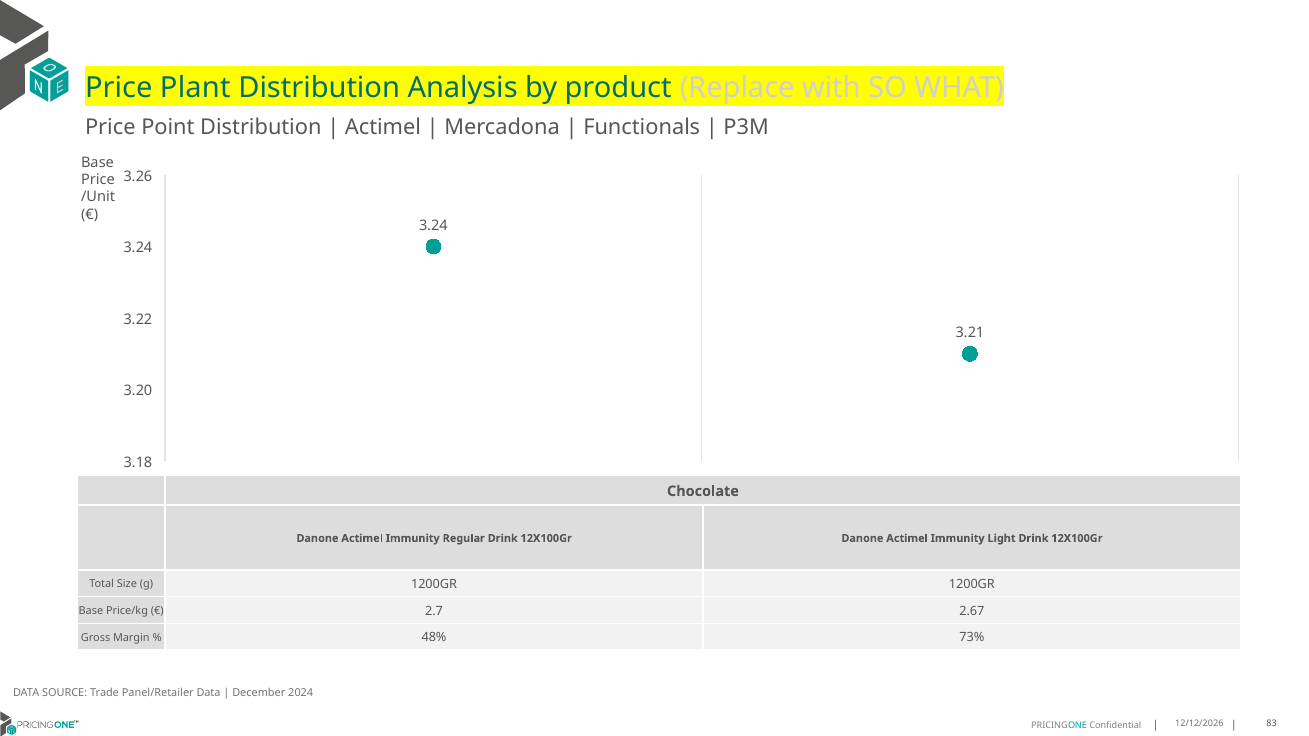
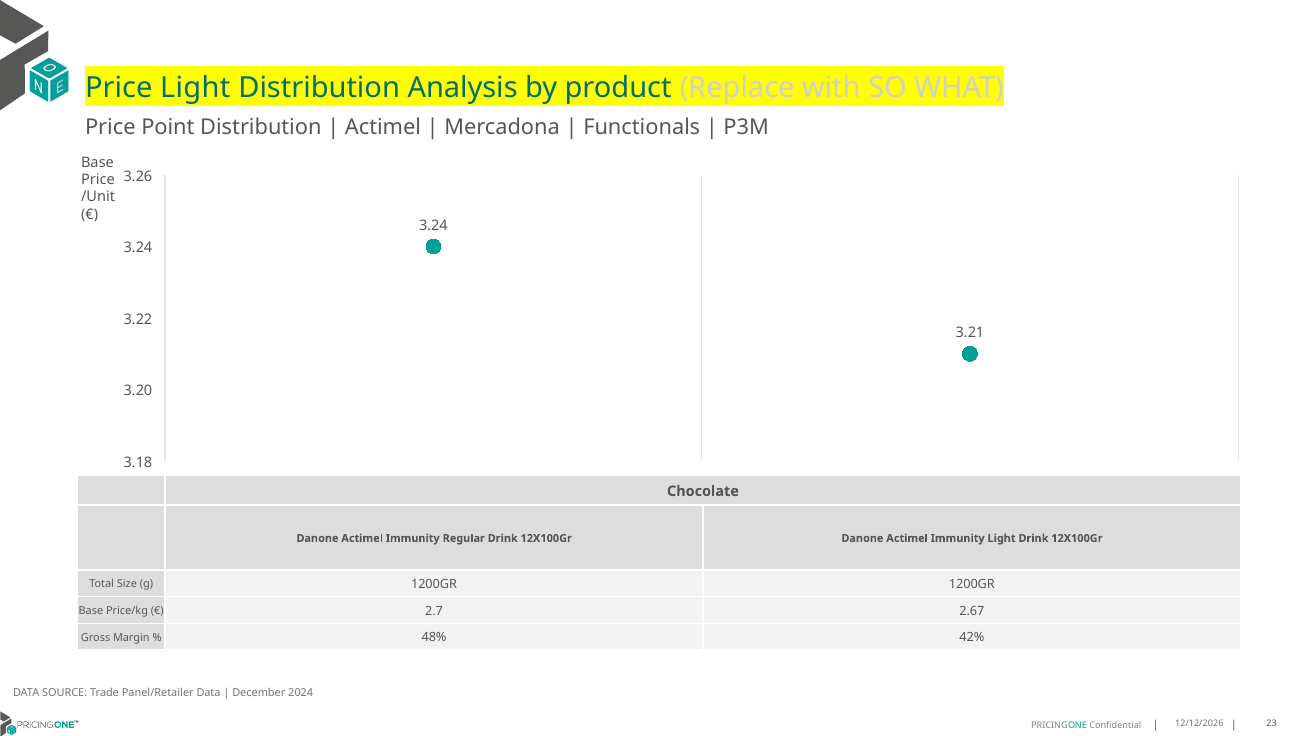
Price Plant: Plant -> Light
73%: 73% -> 42%
83: 83 -> 23
